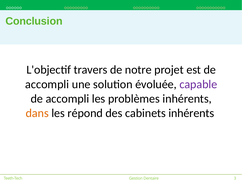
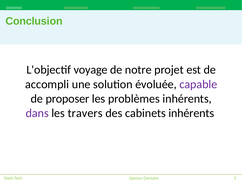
travers: travers -> voyage
accompli at (67, 99): accompli -> proposer
dans colour: orange -> purple
répond: répond -> travers
